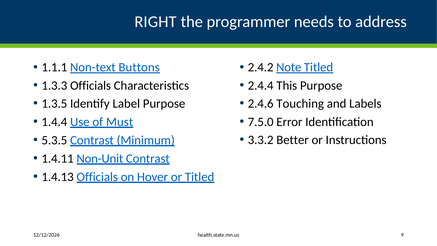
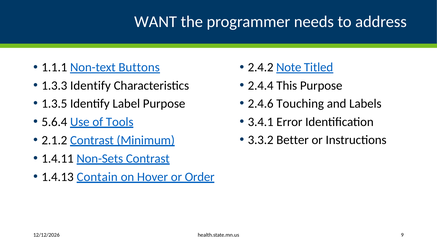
RIGHT: RIGHT -> WANT
1.3.3 Officials: Officials -> Identify
7.5.0: 7.5.0 -> 3.4.1
1.4.4: 1.4.4 -> 5.6.4
Must: Must -> Tools
5.3.5: 5.3.5 -> 2.1.2
Non-Unit: Non-Unit -> Non-Sets
1.4.13 Officials: Officials -> Contain
or Titled: Titled -> Order
